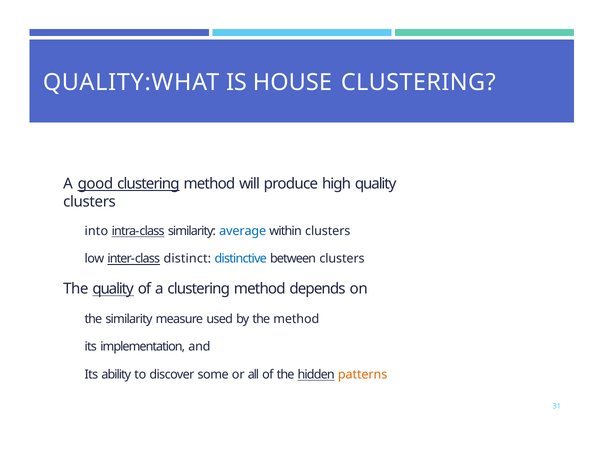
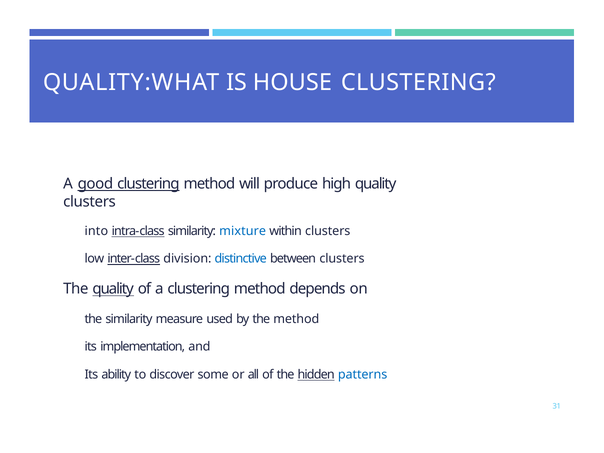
average: average -> mixture
distinct: distinct -> division
patterns colour: orange -> blue
